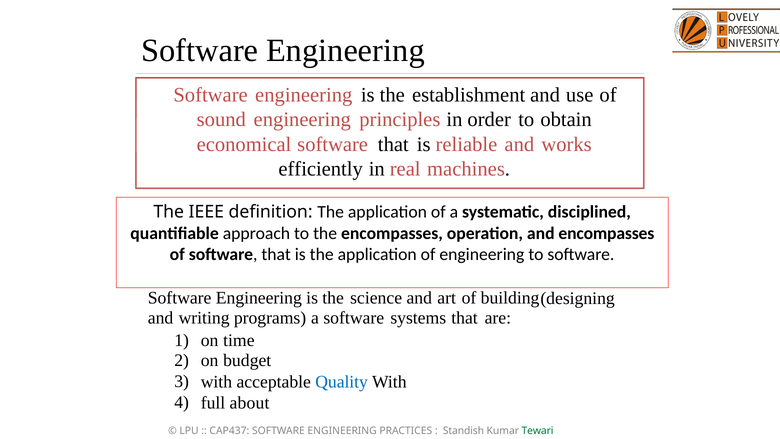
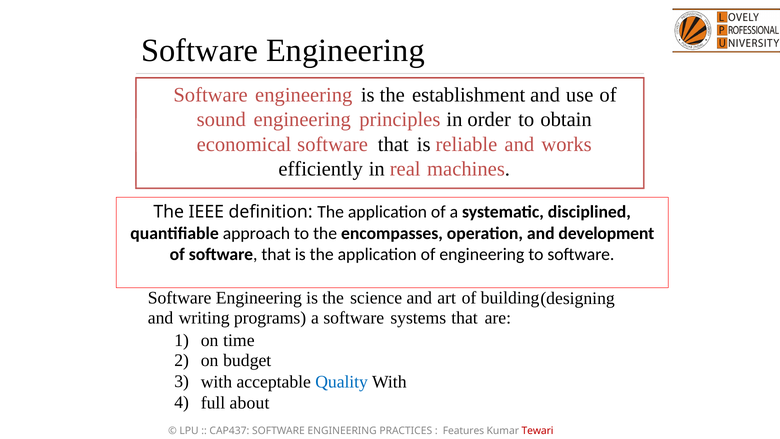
and encompasses: encompasses -> development
Standish: Standish -> Features
Tewari colour: green -> red
